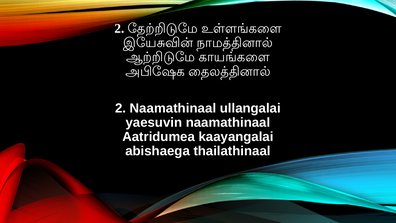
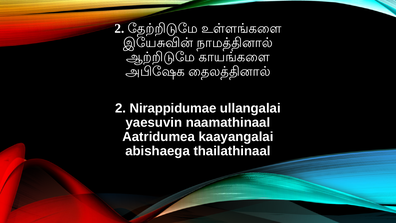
2 Naamathinaal: Naamathinaal -> Nirappidumae
